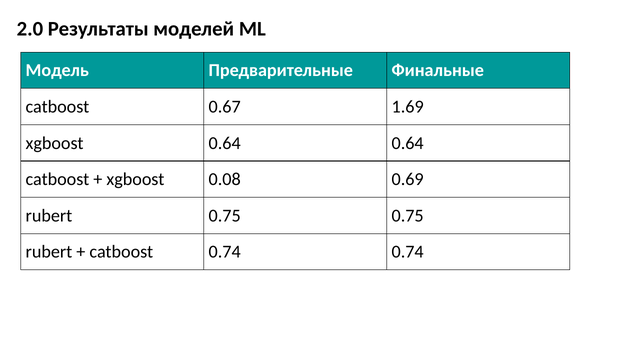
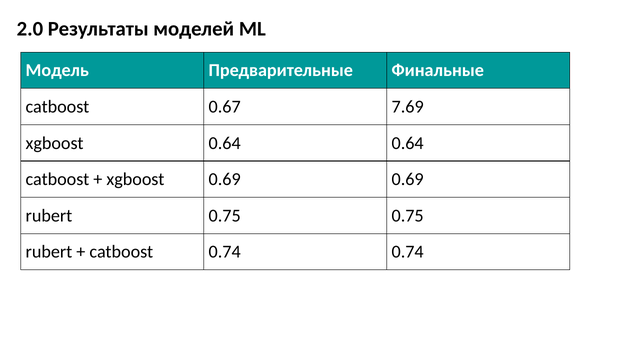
1.69: 1.69 -> 7.69
xgboost 0.08: 0.08 -> 0.69
